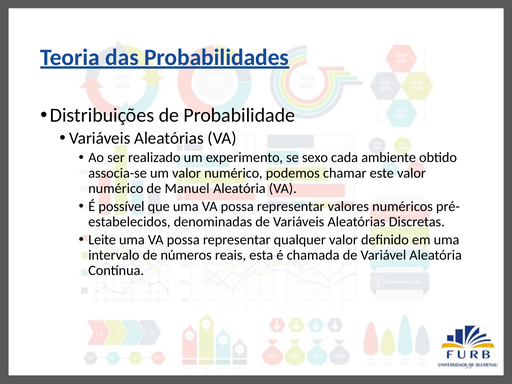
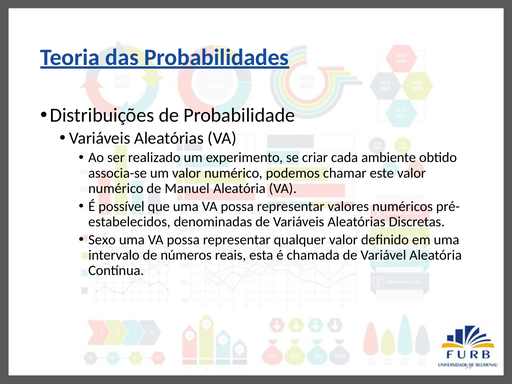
sexo: sexo -> criar
Leite: Leite -> Sexo
